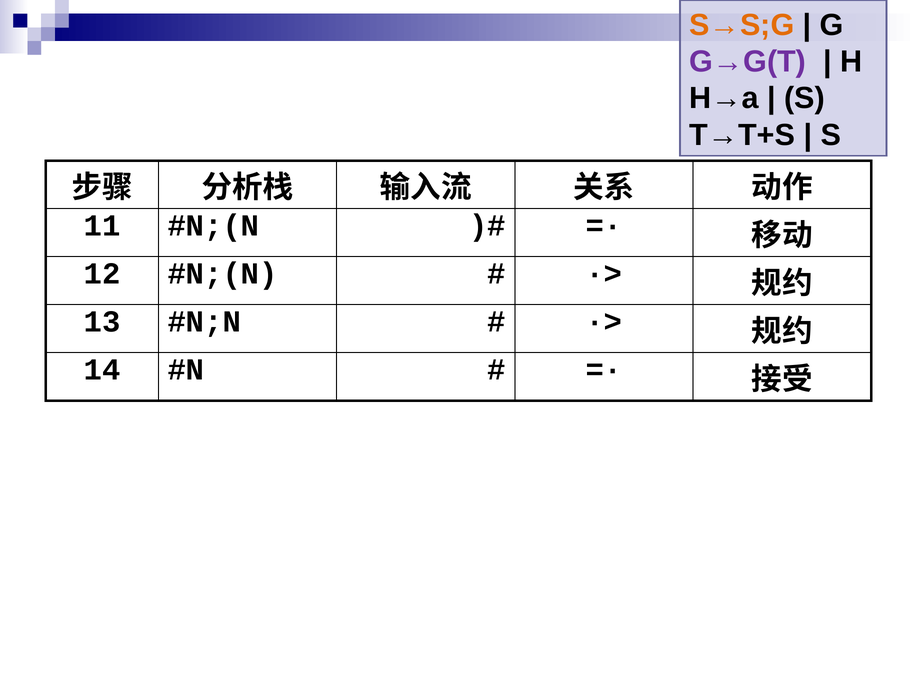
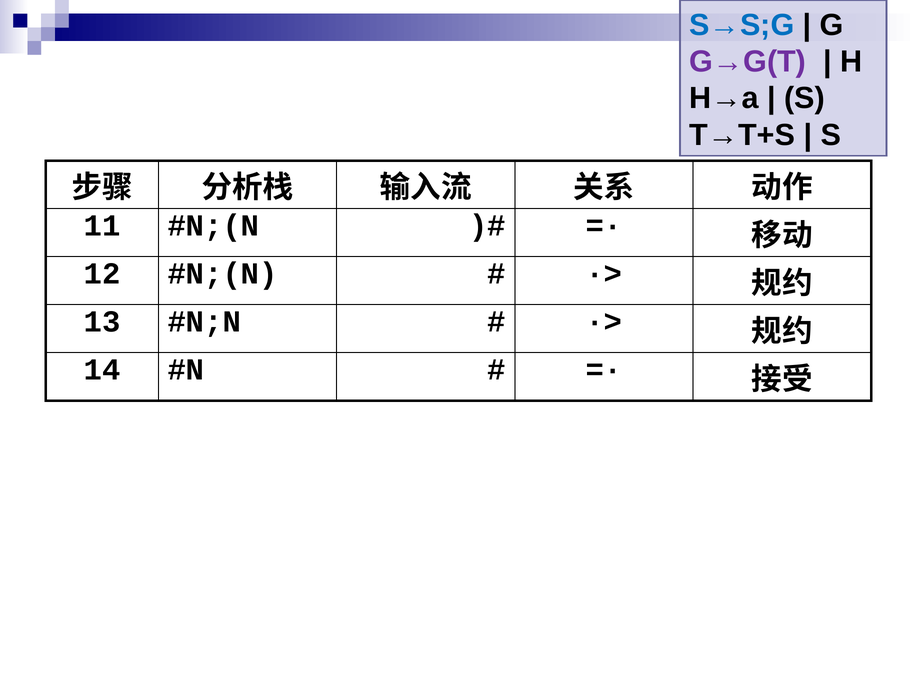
S→S;G colour: orange -> blue
